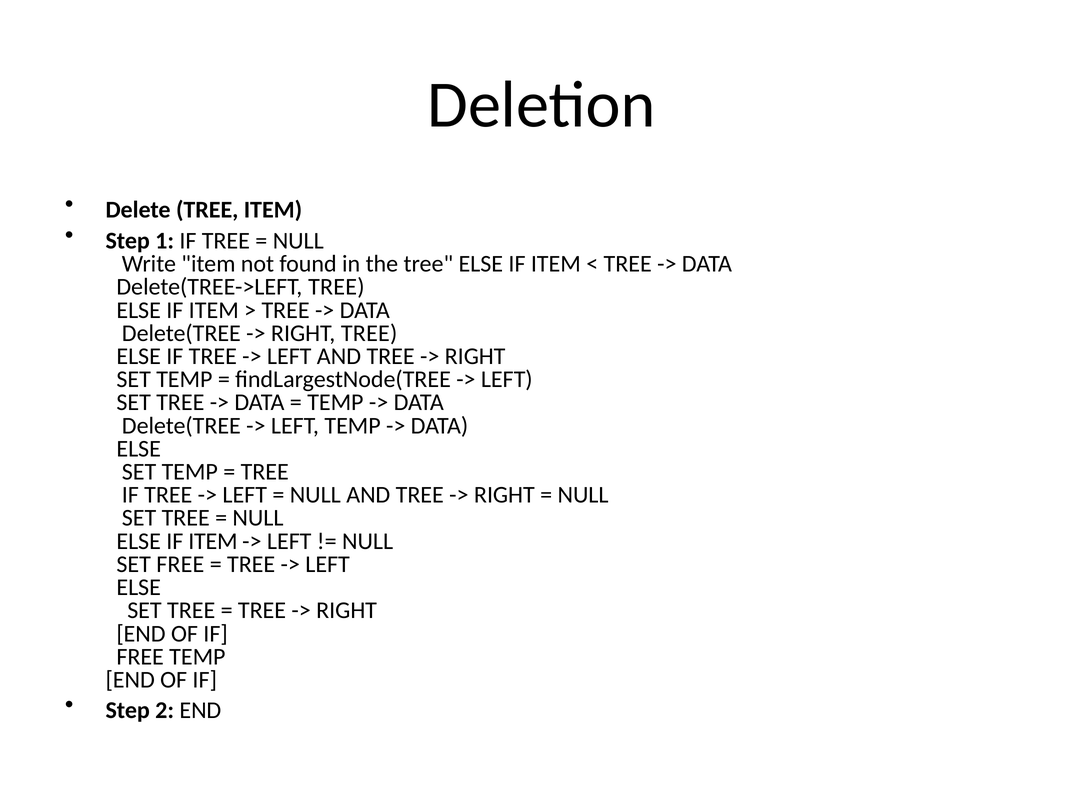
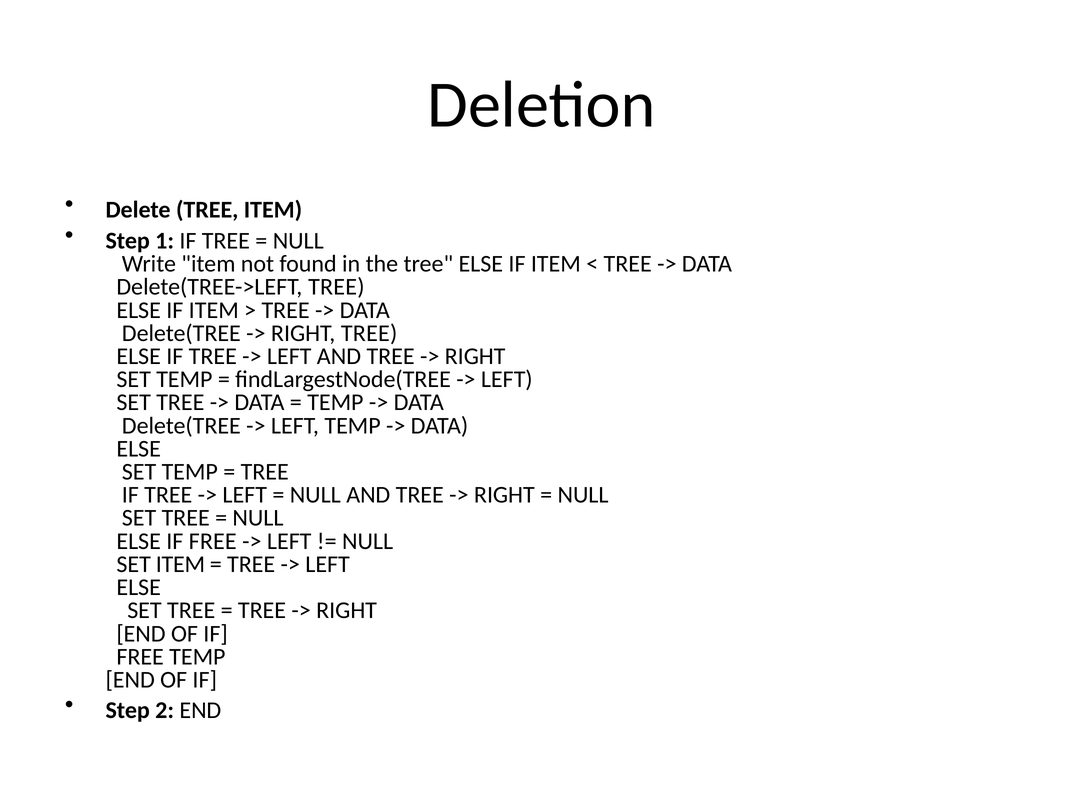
ITEM at (213, 541): ITEM -> FREE
SET FREE: FREE -> ITEM
